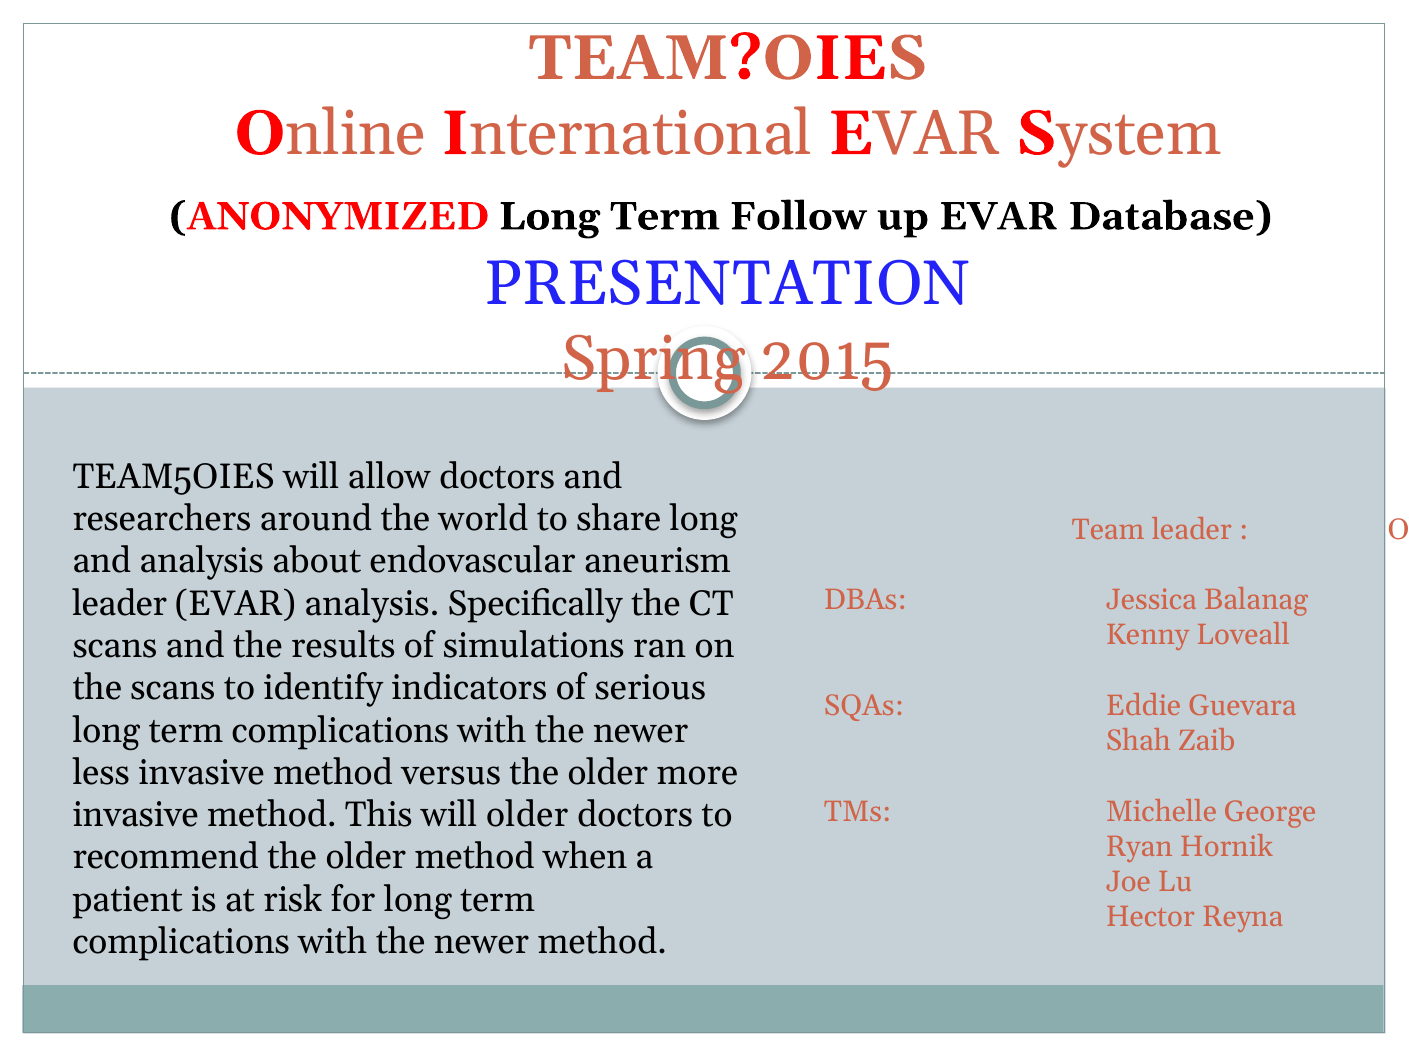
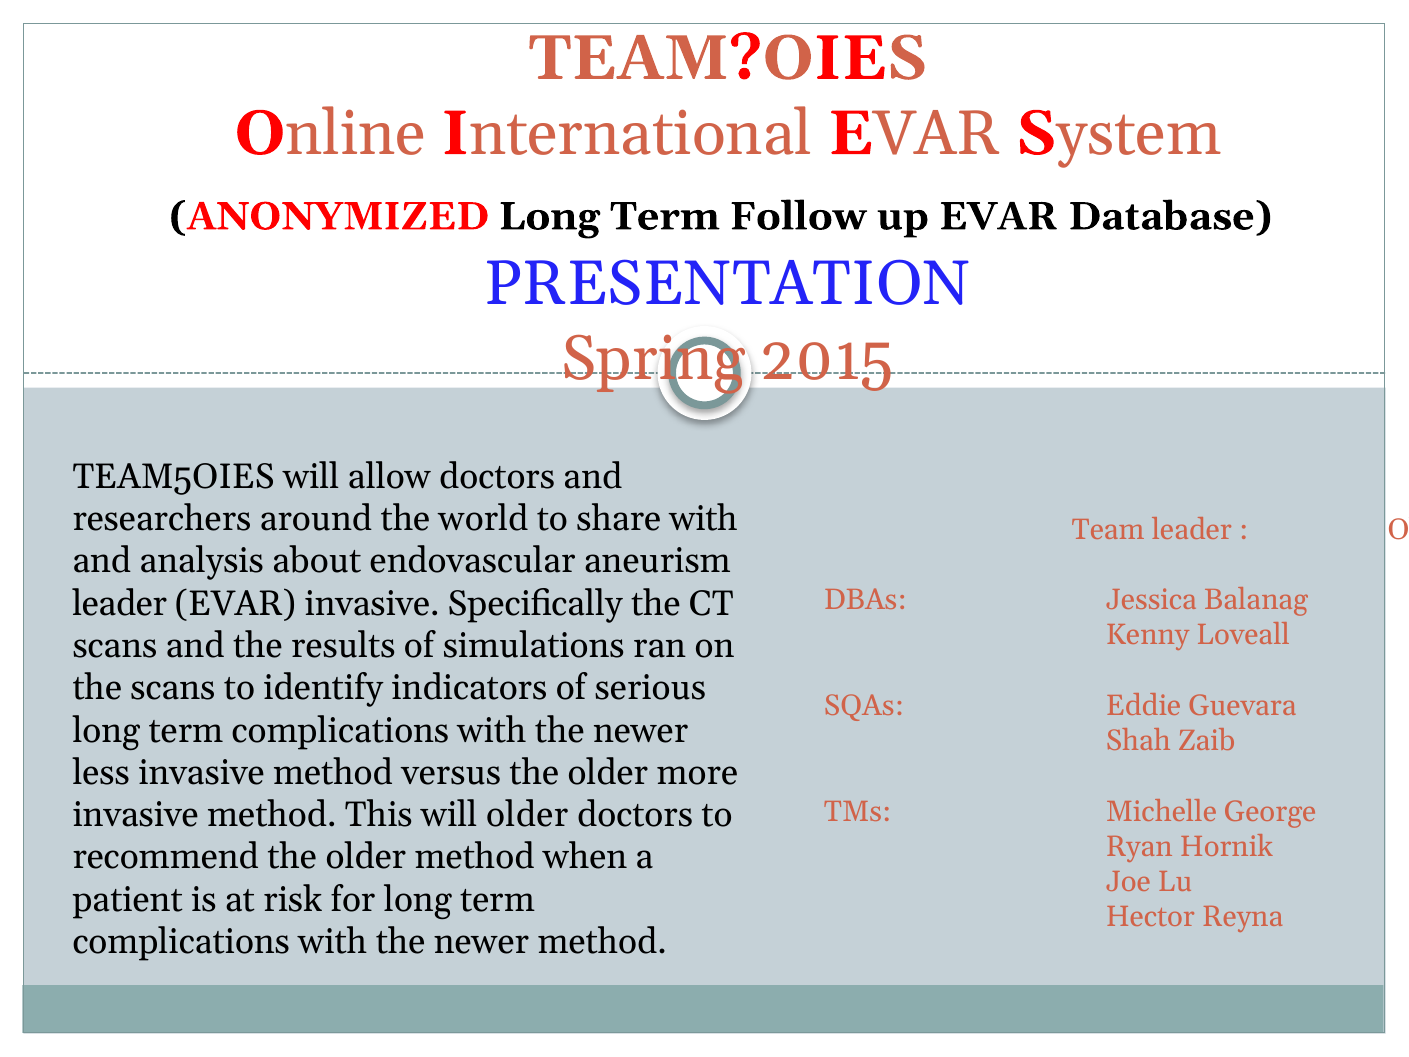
share long: long -> with
EVAR analysis: analysis -> invasive
